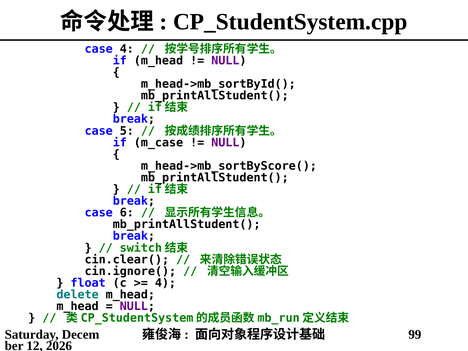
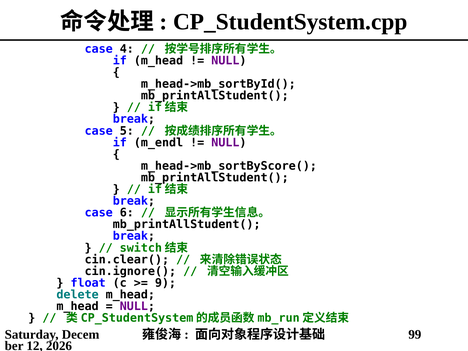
m_case: m_case -> m_endl
4 at (165, 283): 4 -> 9
